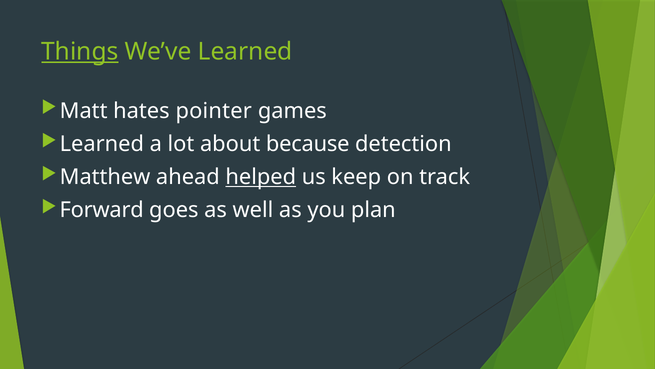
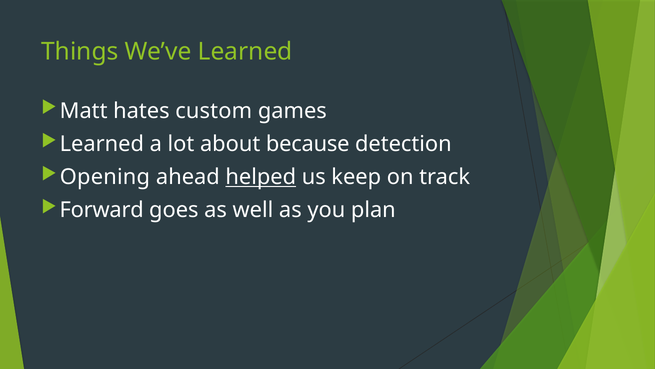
Things underline: present -> none
pointer: pointer -> custom
Matthew: Matthew -> Opening
